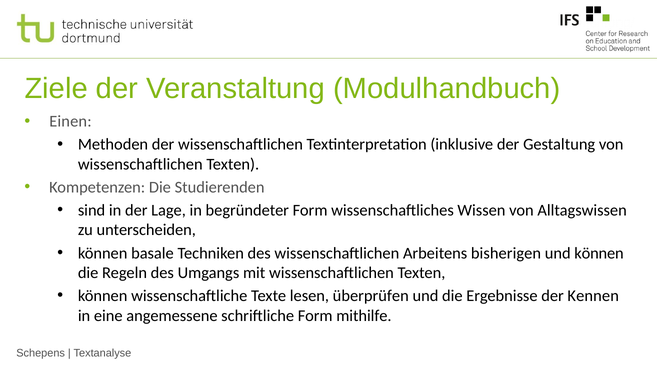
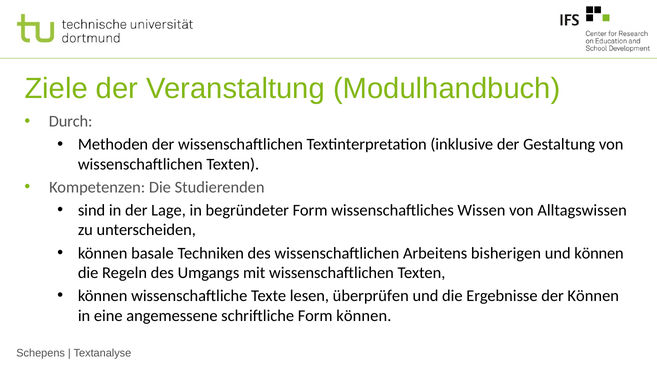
Einen: Einen -> Durch
der Kennen: Kennen -> Können
Form mithilfe: mithilfe -> können
